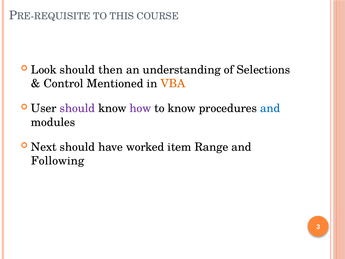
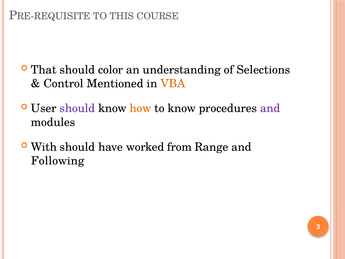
Look: Look -> That
then: then -> color
how colour: purple -> orange
and at (270, 108) colour: blue -> purple
Next: Next -> With
item: item -> from
